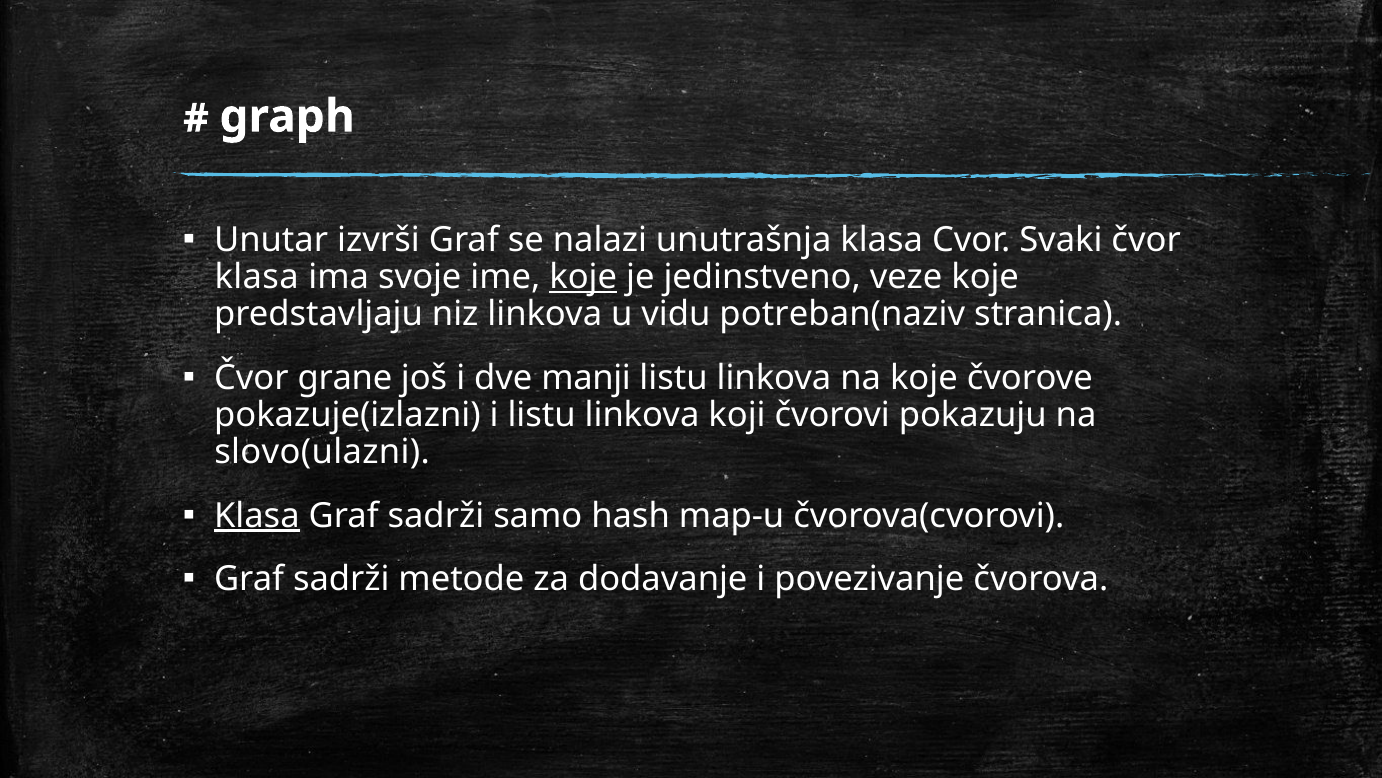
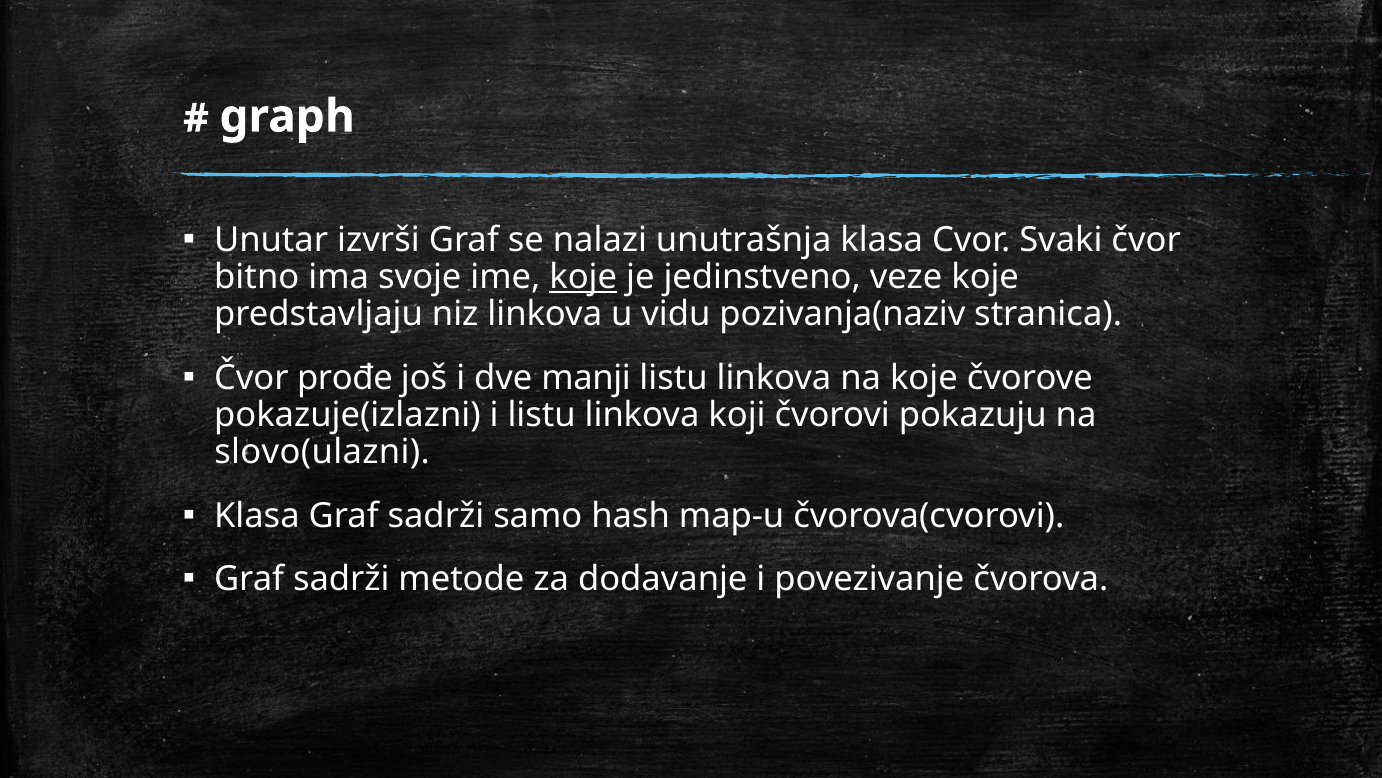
klasa at (257, 277): klasa -> bitno
potreban(naziv: potreban(naziv -> pozivanja(naziv
grane: grane -> prođe
Klasa at (257, 515) underline: present -> none
